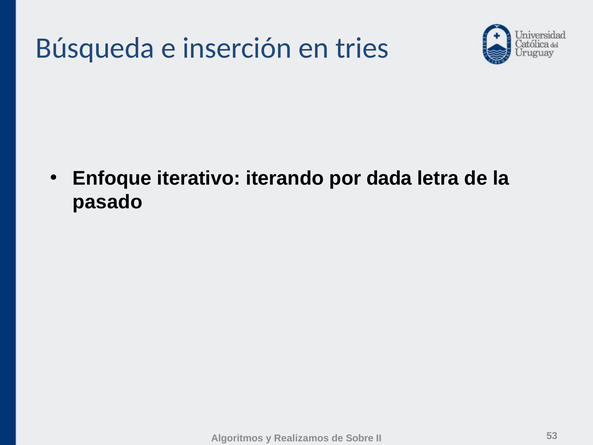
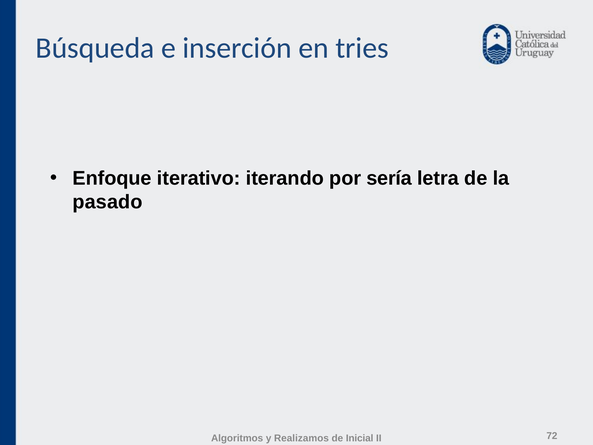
dada: dada -> sería
Sobre: Sobre -> Inicial
53: 53 -> 72
